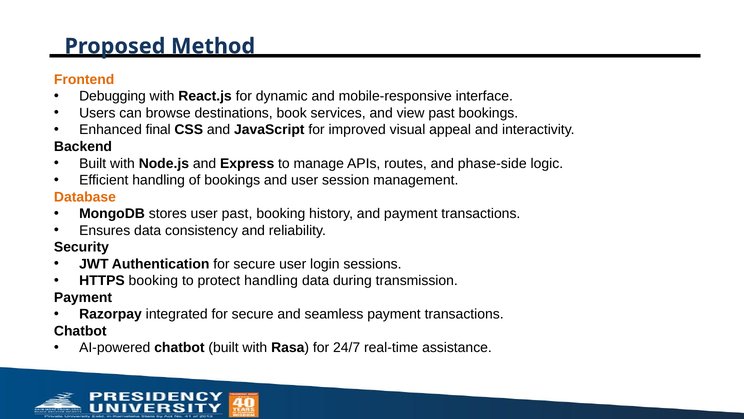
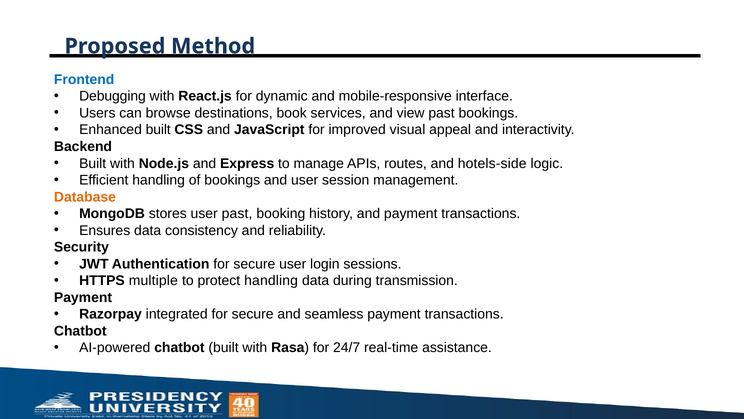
Frontend colour: orange -> blue
Enhanced final: final -> built
phase-side: phase-side -> hotels-side
HTTPS booking: booking -> multiple
